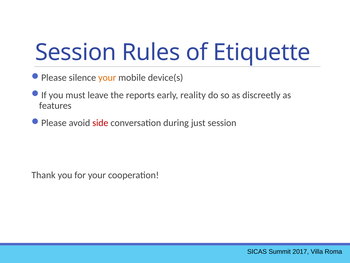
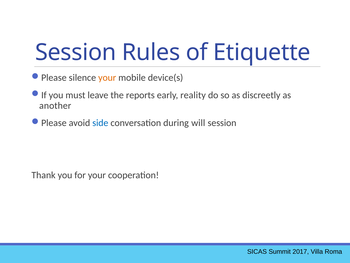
features: features -> another
side colour: red -> blue
just: just -> will
